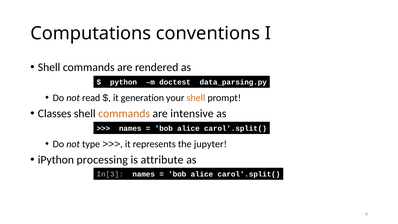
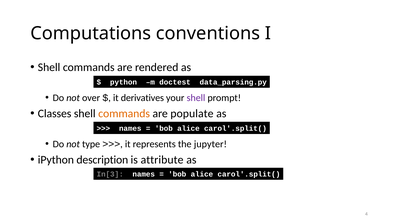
read: read -> over
generation: generation -> derivatives
shell at (196, 98) colour: orange -> purple
intensive: intensive -> populate
processing: processing -> description
